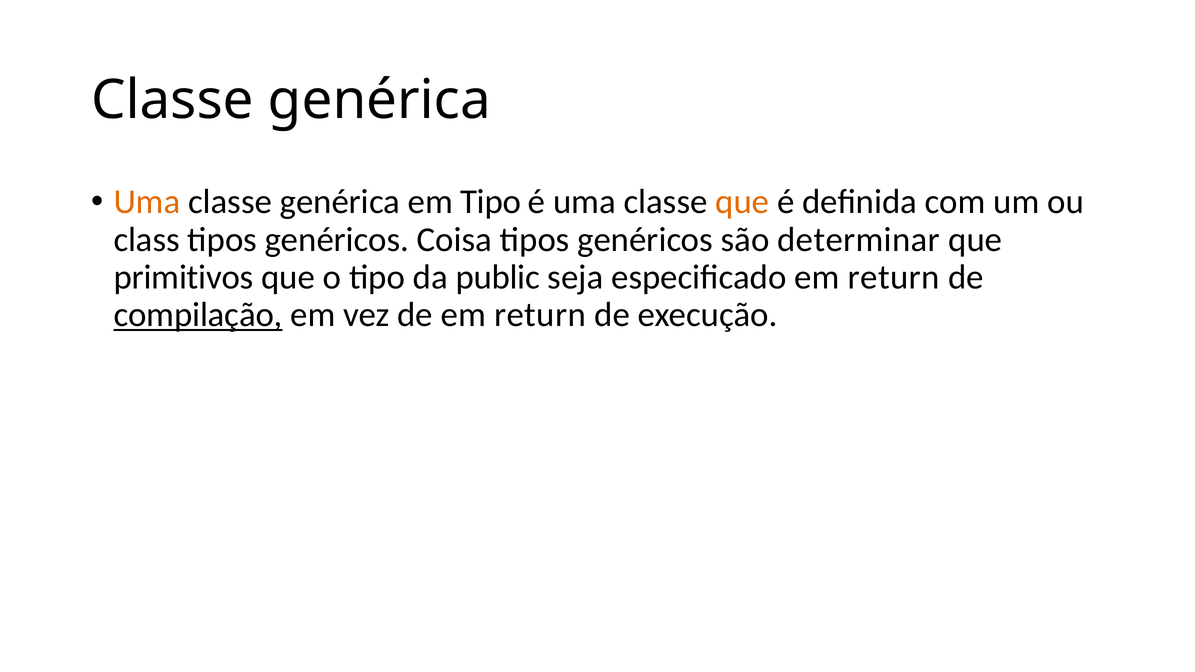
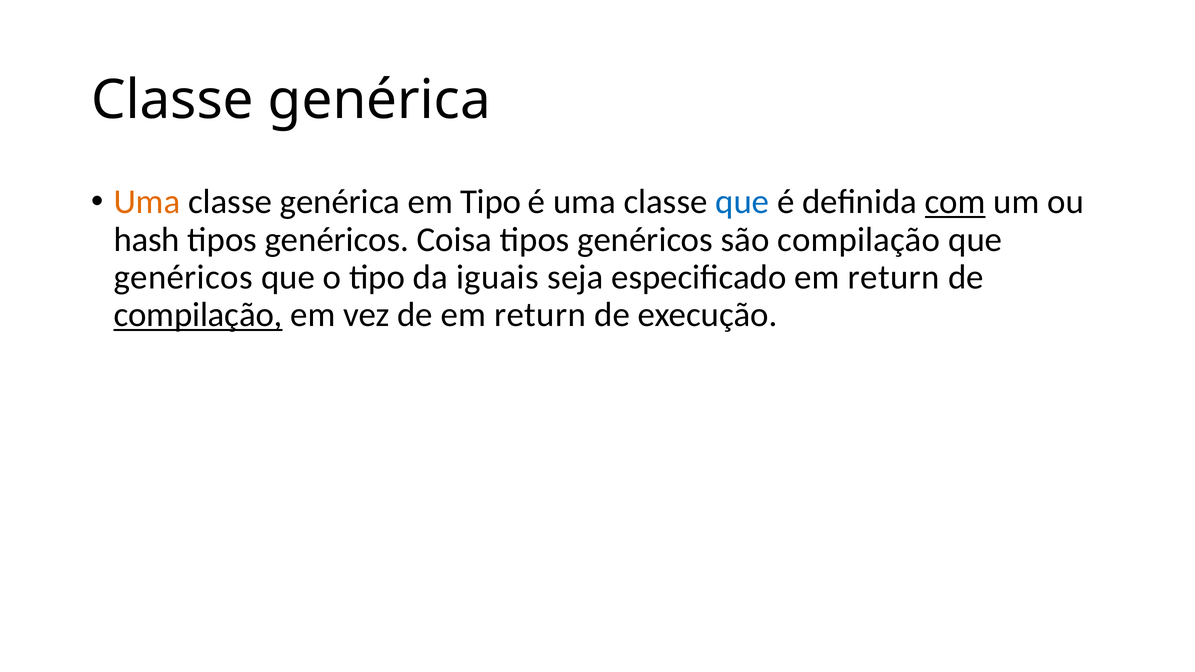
que at (742, 202) colour: orange -> blue
com underline: none -> present
class: class -> hash
são determinar: determinar -> compilação
primitivos at (183, 277): primitivos -> genéricos
public: public -> iguais
